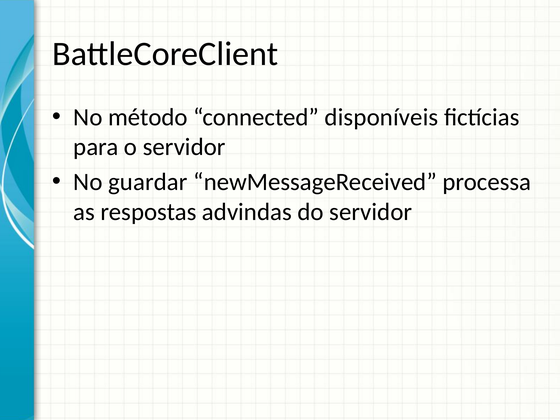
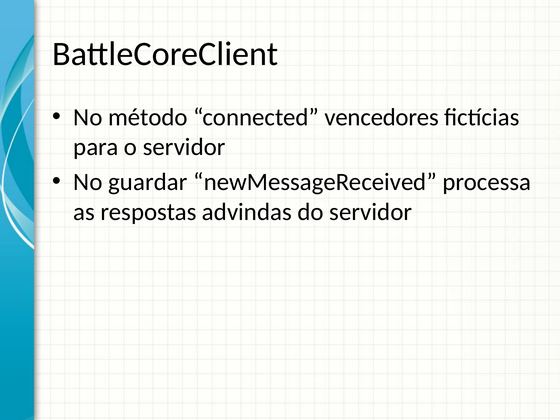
disponíveis: disponíveis -> vencedores
